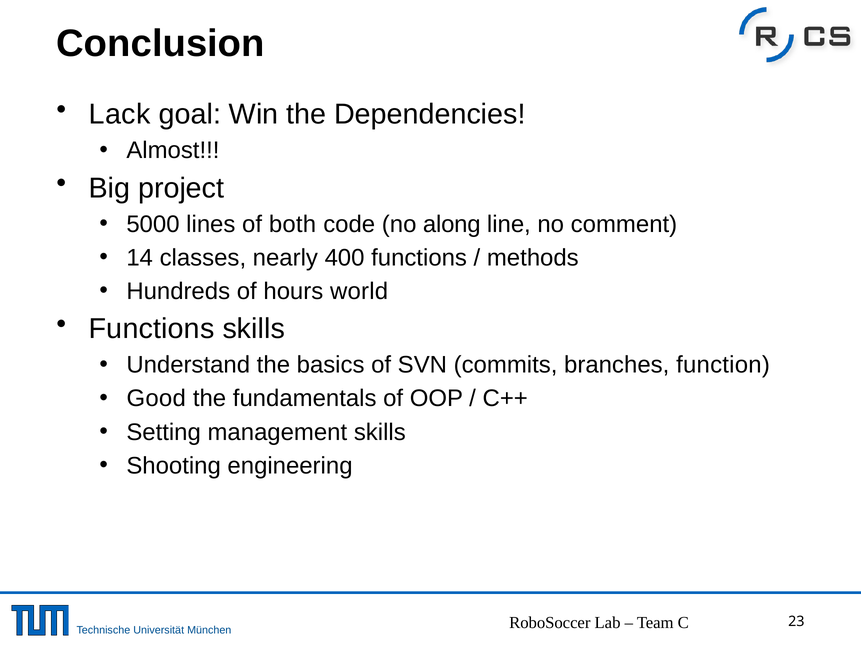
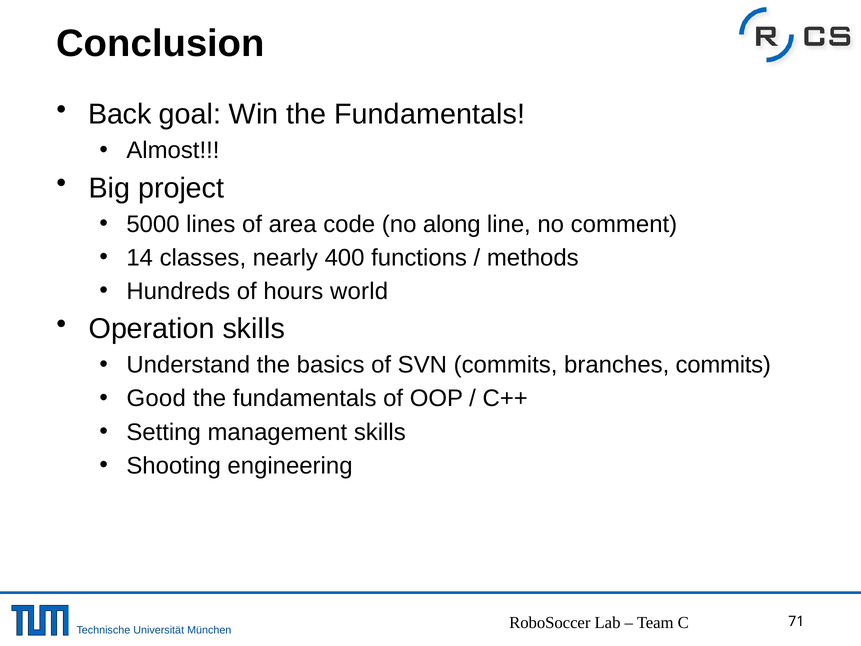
Lack: Lack -> Back
Win the Dependencies: Dependencies -> Fundamentals
both: both -> area
Functions at (152, 329): Functions -> Operation
branches function: function -> commits
23: 23 -> 71
